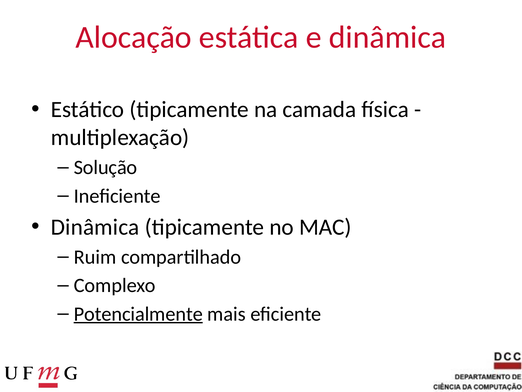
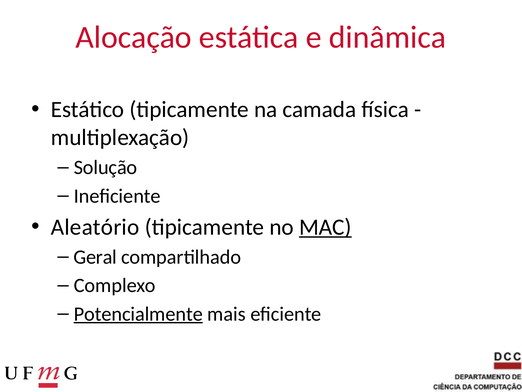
Dinâmica at (95, 227): Dinâmica -> Aleatório
MAC underline: none -> present
Ruim: Ruim -> Geral
